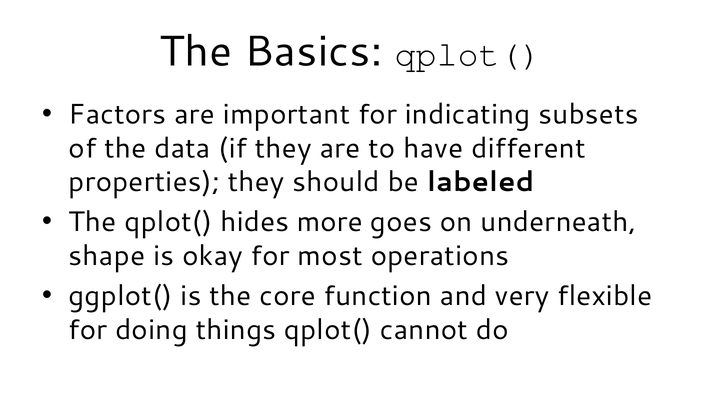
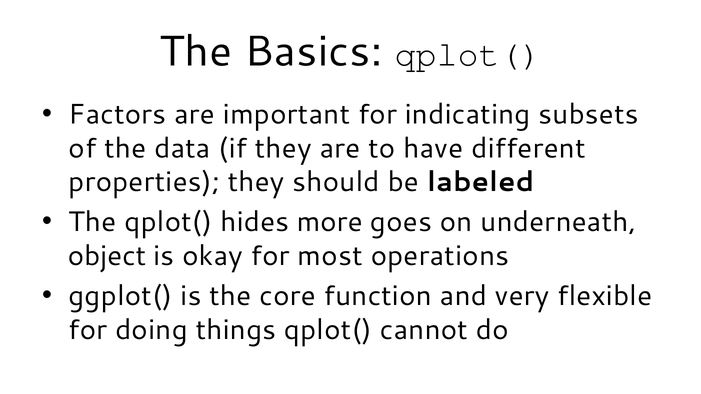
shape: shape -> object
